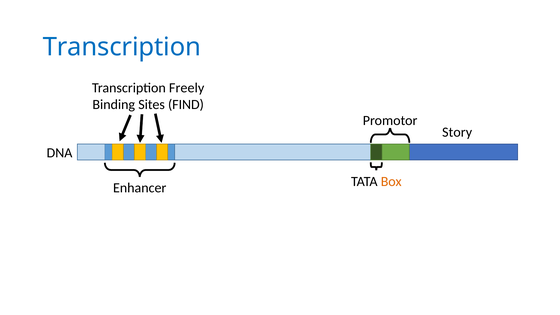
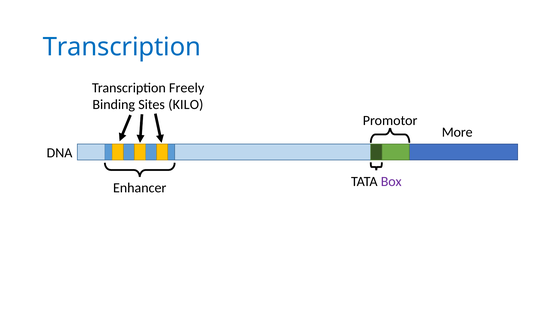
FIND: FIND -> KILO
Story: Story -> More
Box colour: orange -> purple
